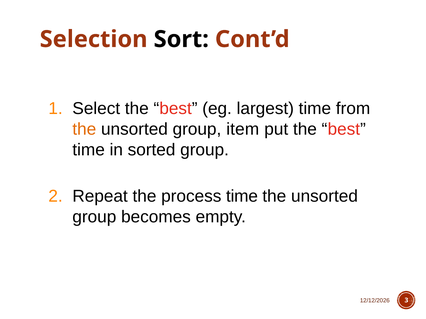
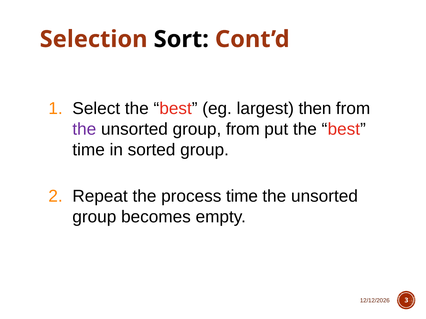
largest time: time -> then
the at (84, 129) colour: orange -> purple
group item: item -> from
